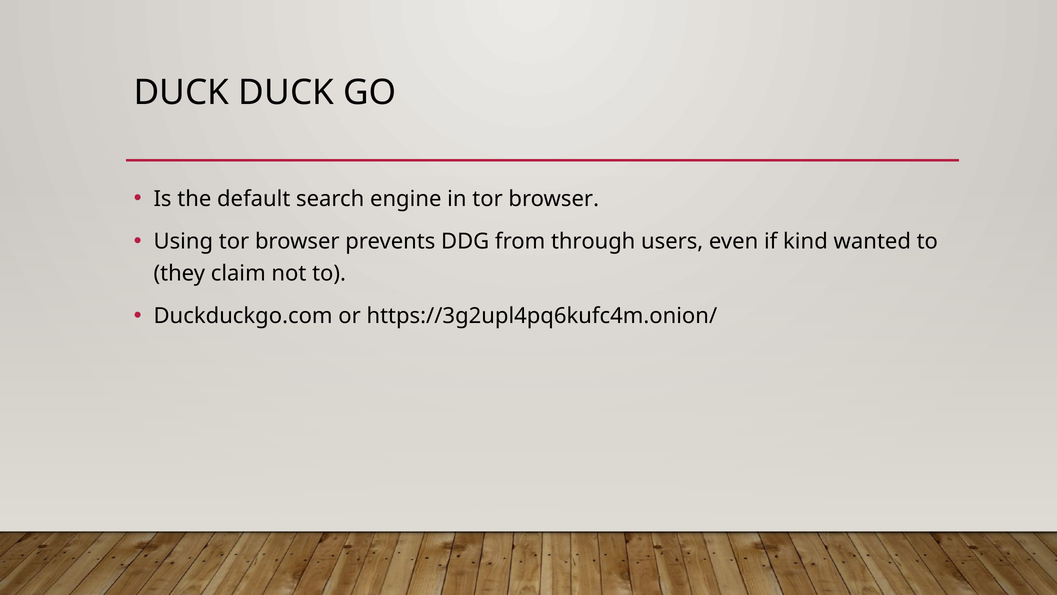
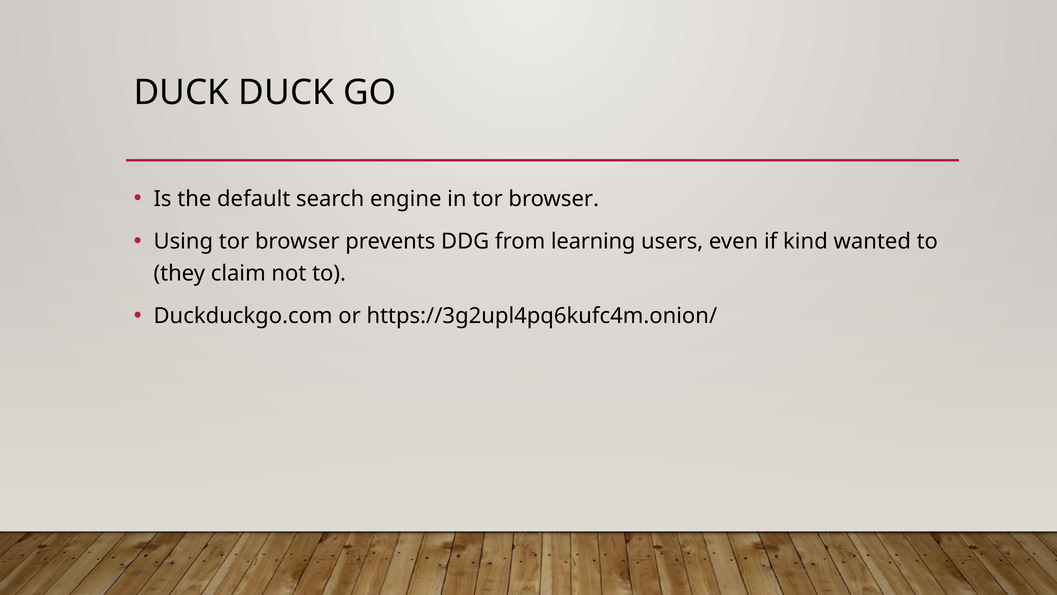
through: through -> learning
